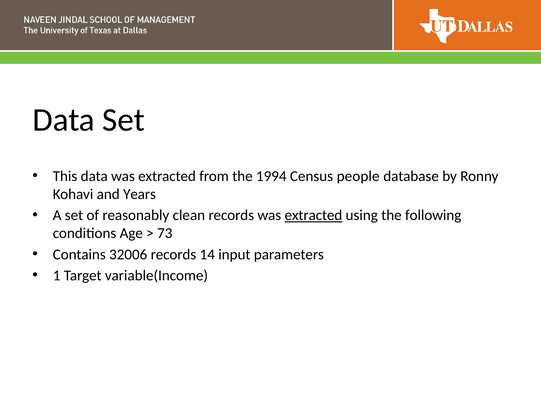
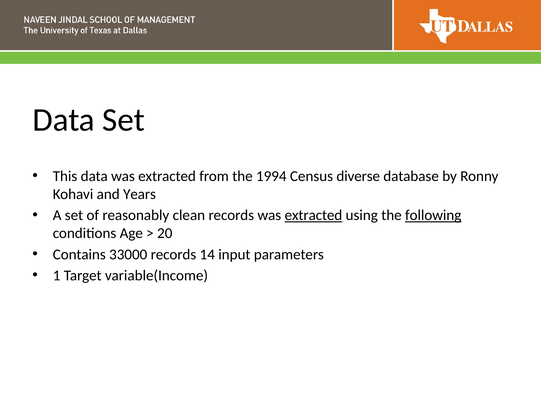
people: people -> diverse
following underline: none -> present
73: 73 -> 20
32006: 32006 -> 33000
